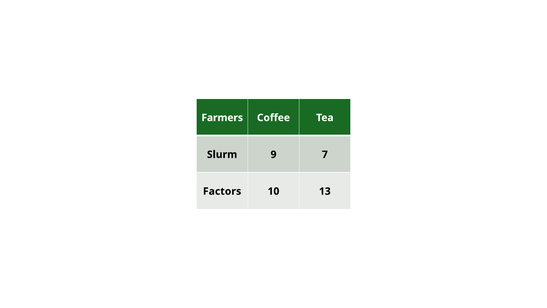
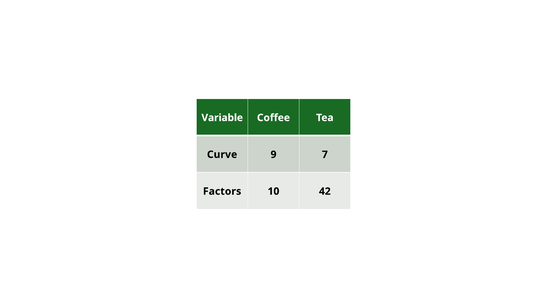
Farmers: Farmers -> Variable
Slurm: Slurm -> Curve
13: 13 -> 42
